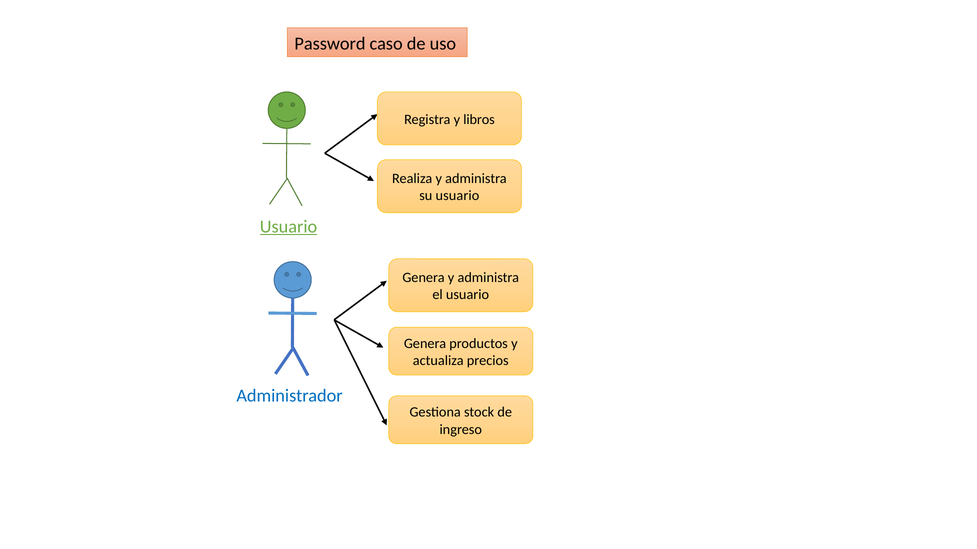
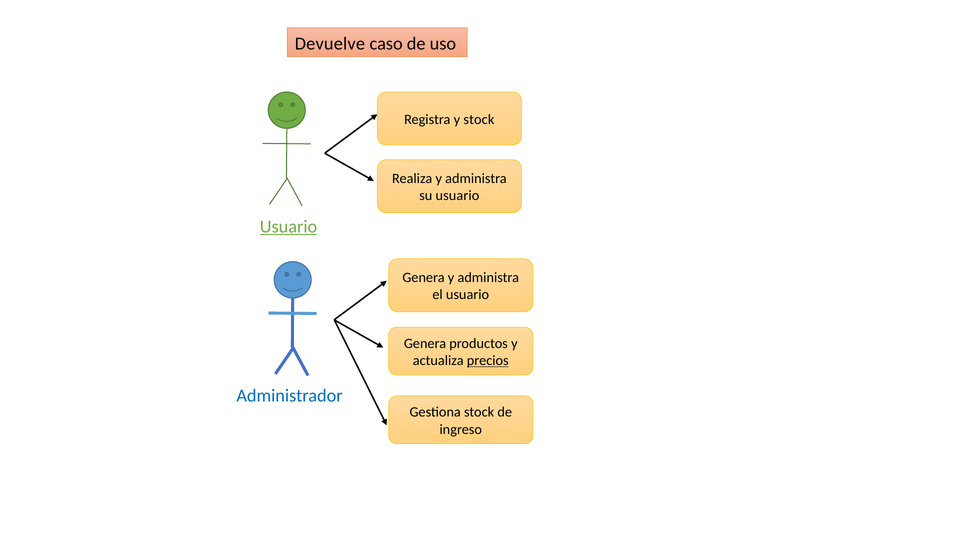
Password: Password -> Devuelve
y libros: libros -> stock
precios underline: none -> present
